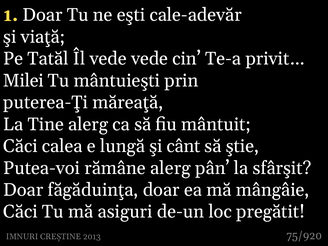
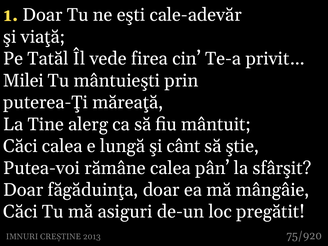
vede vede: vede -> firea
rămâne alerg: alerg -> calea
